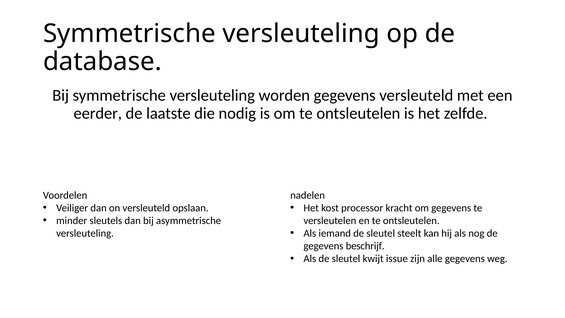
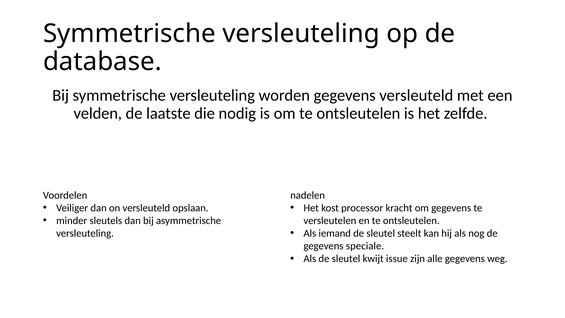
eerder: eerder -> velden
beschrijf: beschrijf -> speciale
